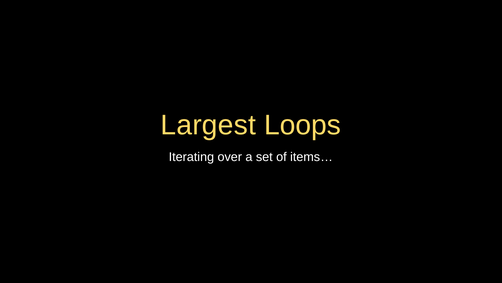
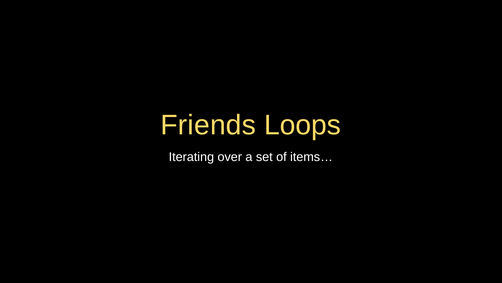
Largest: Largest -> Friends
